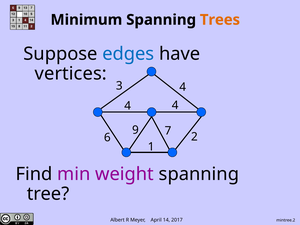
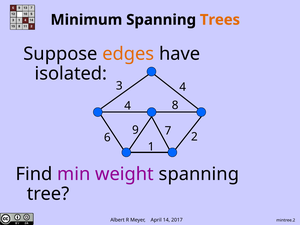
edges colour: blue -> orange
vertices: vertices -> isolated
4 at (175, 105): 4 -> 8
